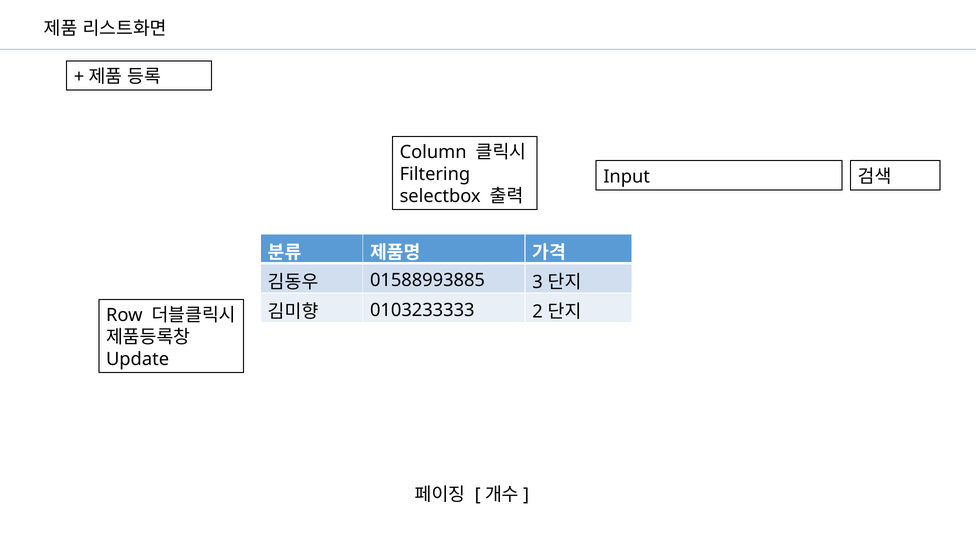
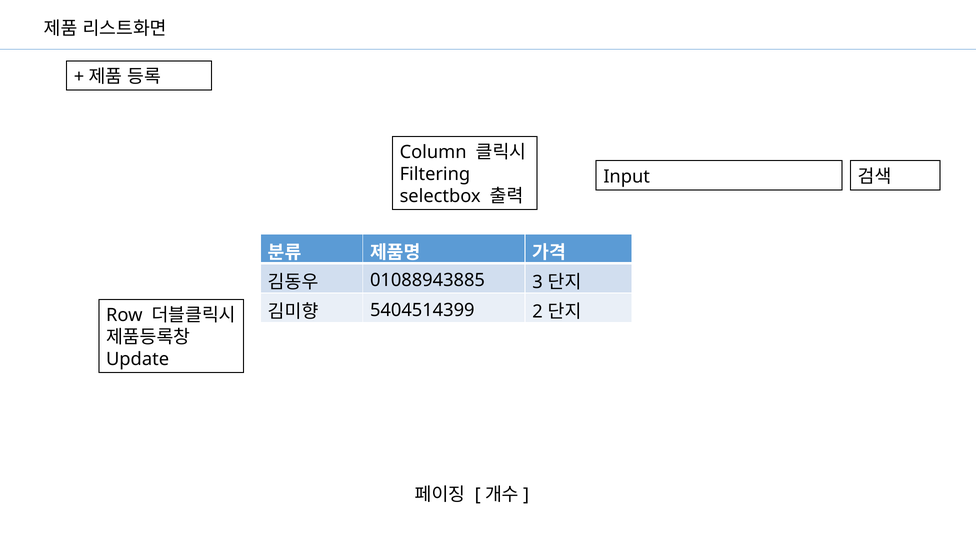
01588993885: 01588993885 -> 01088943885
0103233333: 0103233333 -> 5404514399
